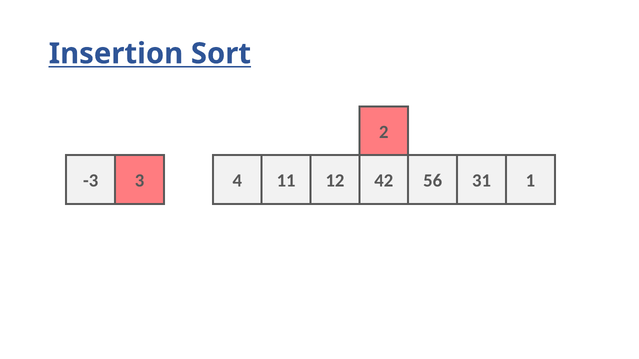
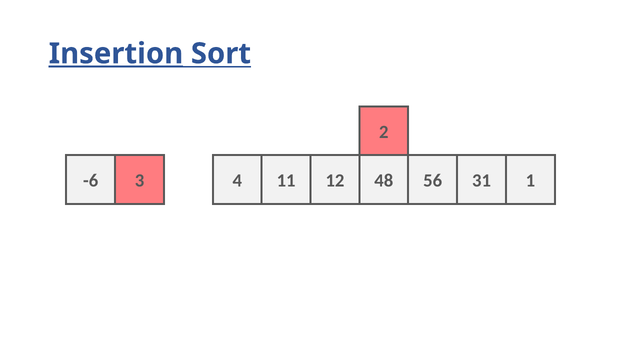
Insertion underline: none -> present
-3: -3 -> -6
42: 42 -> 48
